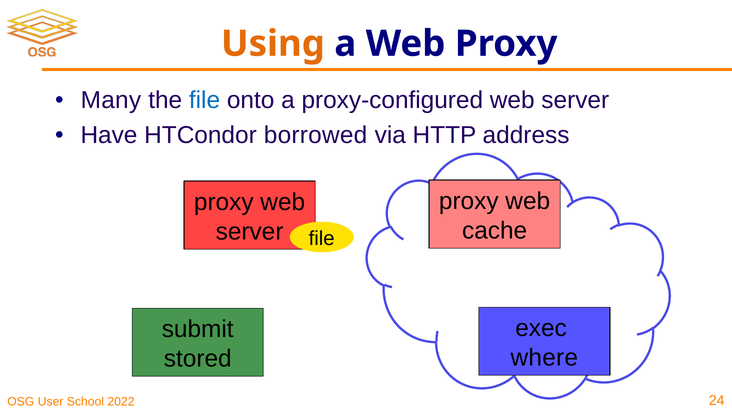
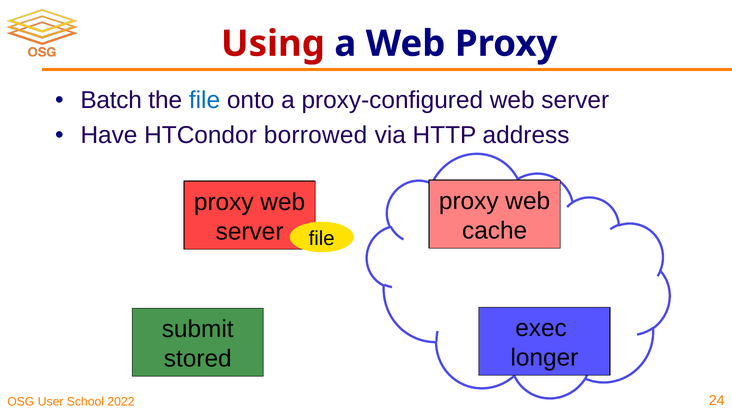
Using colour: orange -> red
Many: Many -> Batch
where: where -> longer
